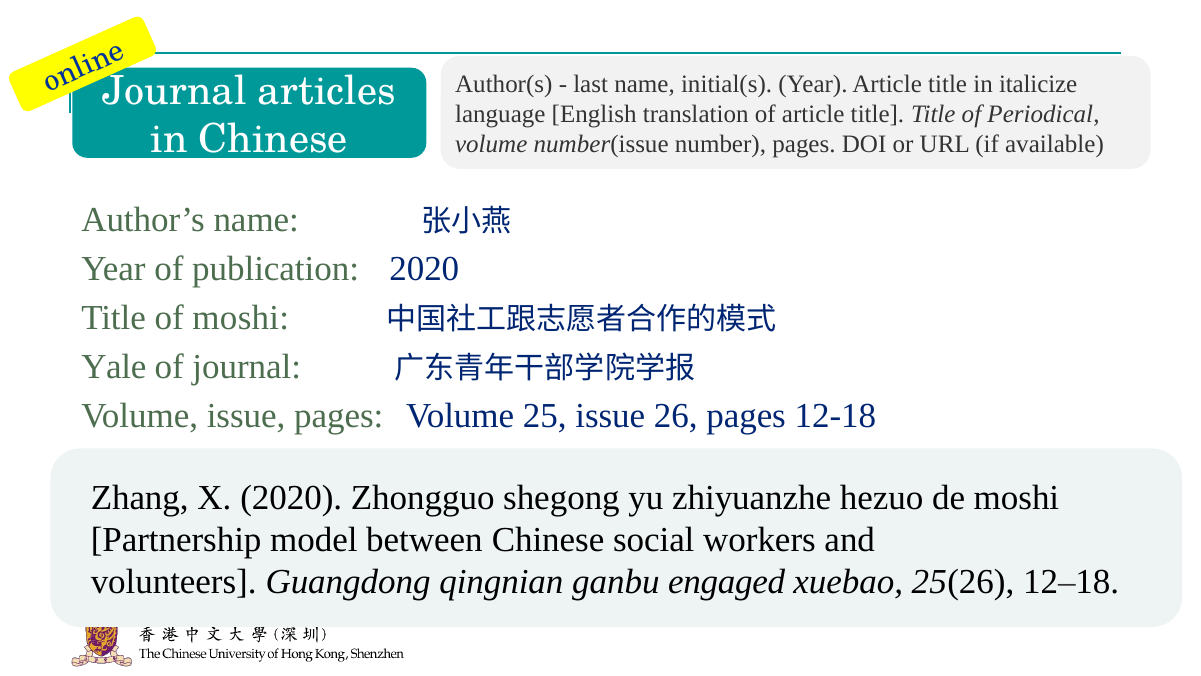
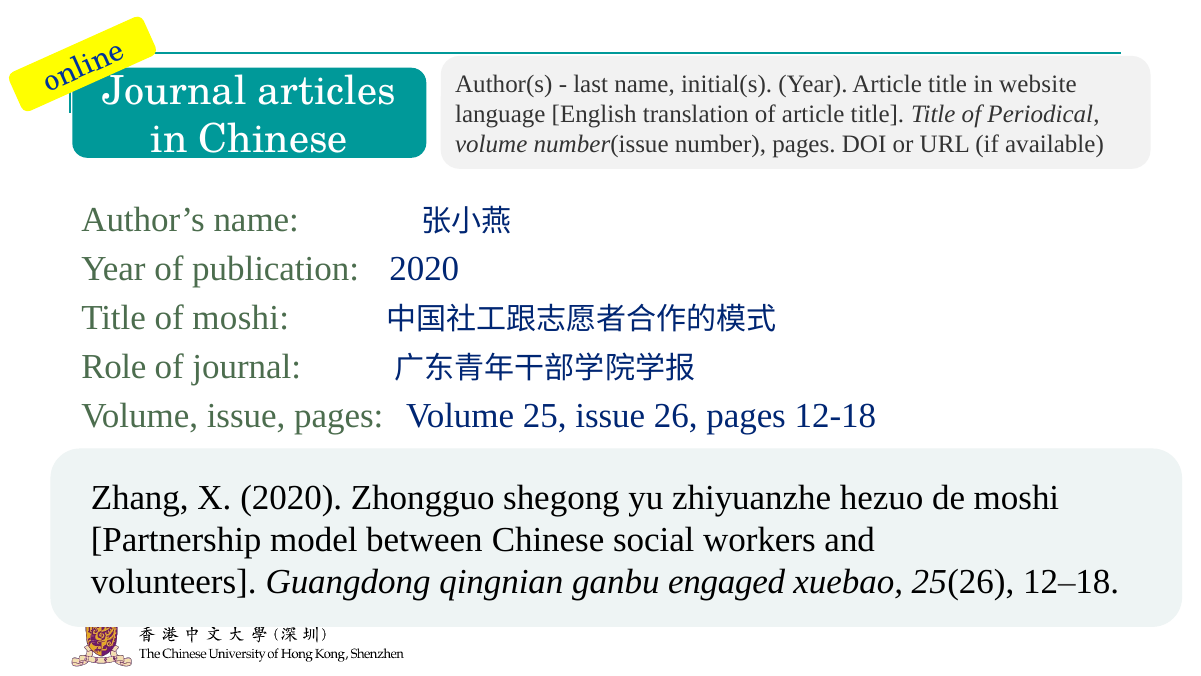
italicize: italicize -> website
Yale: Yale -> Role
